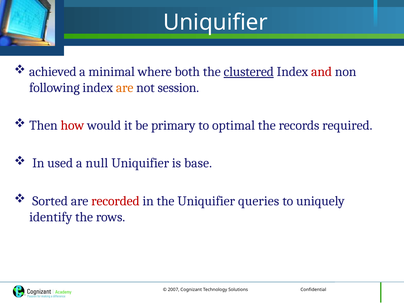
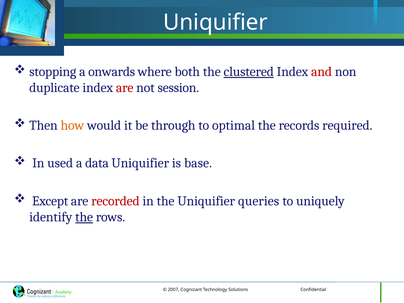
achieved: achieved -> stopping
minimal: minimal -> onwards
following: following -> duplicate
are at (125, 88) colour: orange -> red
how colour: red -> orange
primary: primary -> through
null: null -> data
Sorted: Sorted -> Except
the at (84, 217) underline: none -> present
